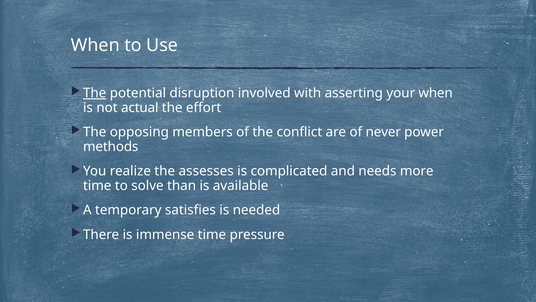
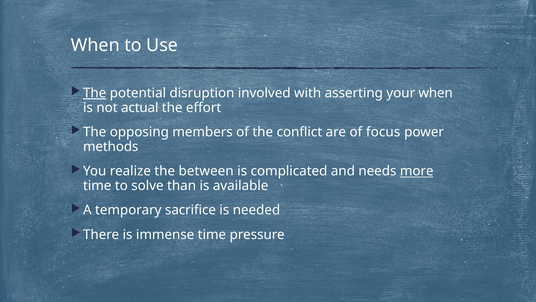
never: never -> focus
assesses: assesses -> between
more underline: none -> present
satisfies: satisfies -> sacrifice
